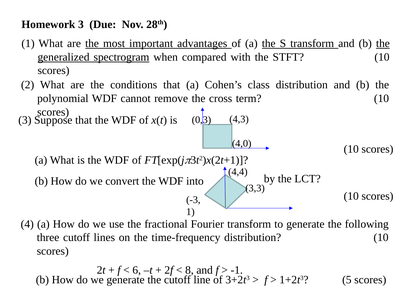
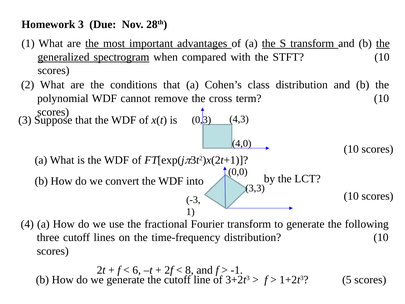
4,4: 4,4 -> 0,0
